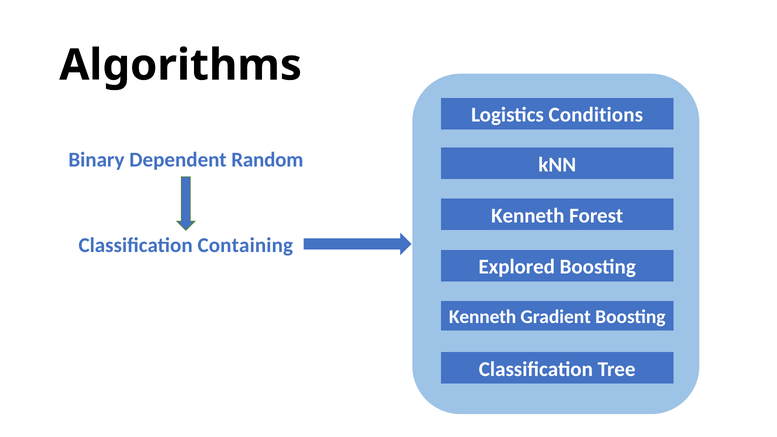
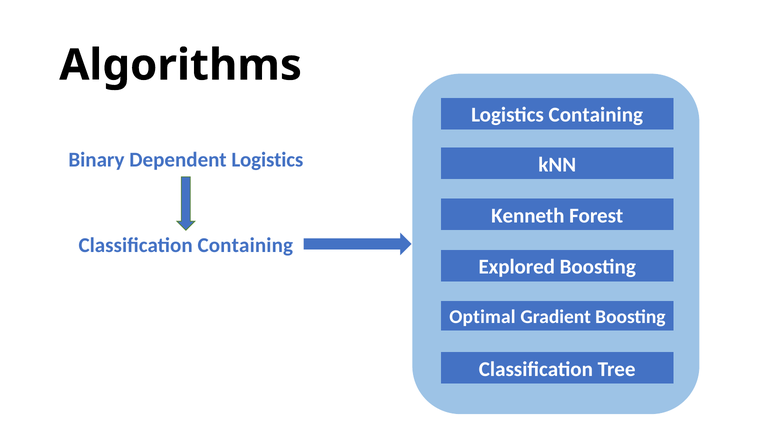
Logistics Conditions: Conditions -> Containing
Dependent Random: Random -> Logistics
Kenneth at (483, 317): Kenneth -> Optimal
